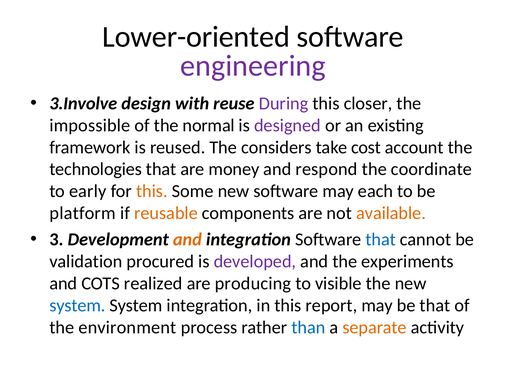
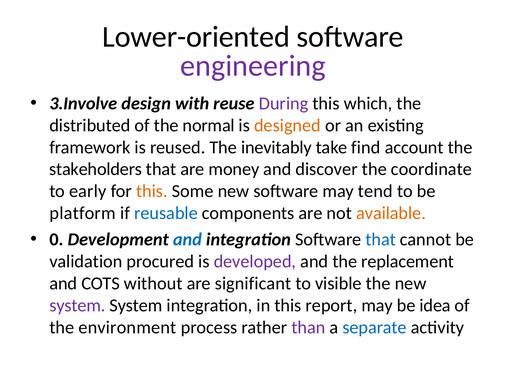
closer: closer -> which
impossible: impossible -> distributed
designed colour: purple -> orange
considers: considers -> inevitably
cost: cost -> find
technologies: technologies -> stakeholders
respond: respond -> discover
each: each -> tend
reusable colour: orange -> blue
3: 3 -> 0
and at (187, 239) colour: orange -> blue
experiments: experiments -> replacement
realized: realized -> without
producing: producing -> significant
system at (77, 305) colour: blue -> purple
be that: that -> idea
than colour: blue -> purple
separate colour: orange -> blue
